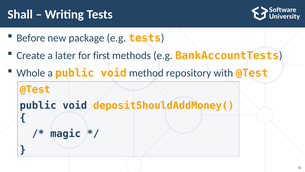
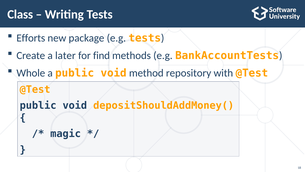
Shall: Shall -> Class
Before: Before -> Efforts
first: first -> find
